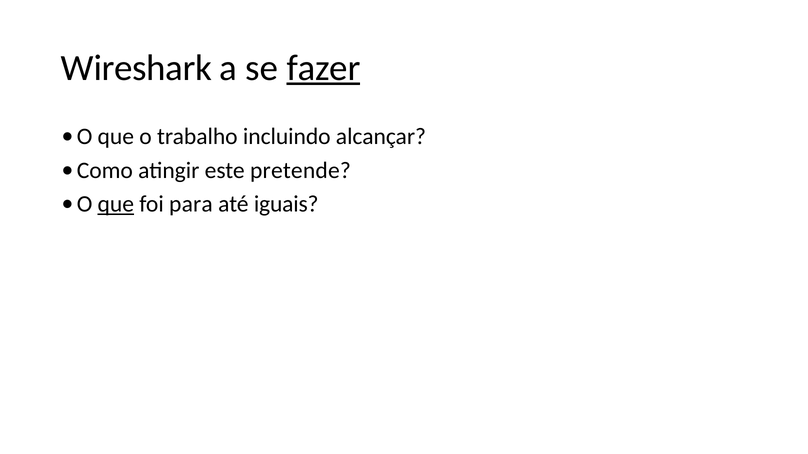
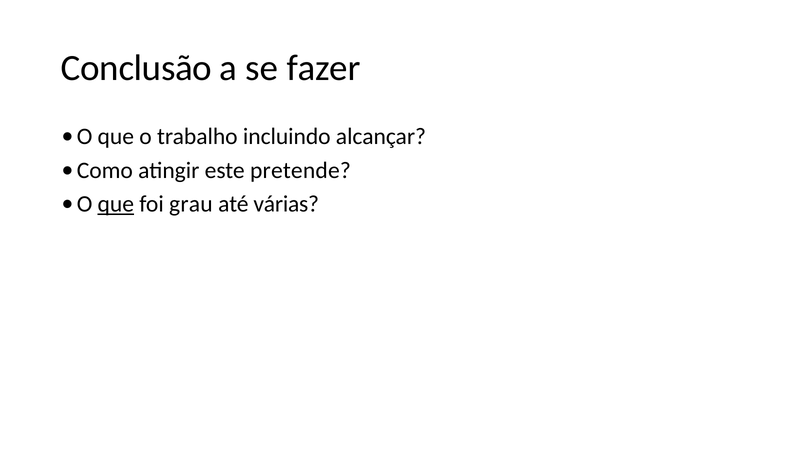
Wireshark: Wireshark -> Conclusão
fazer underline: present -> none
para: para -> grau
iguais: iguais -> várias
